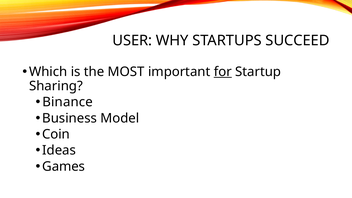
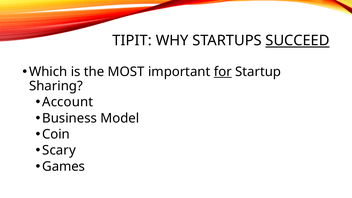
USER: USER -> TIPIT
SUCCEED underline: none -> present
Binance: Binance -> Account
Ideas: Ideas -> Scary
